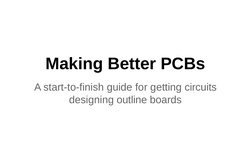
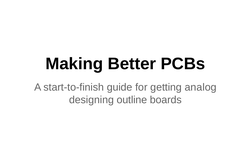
circuits: circuits -> analog
